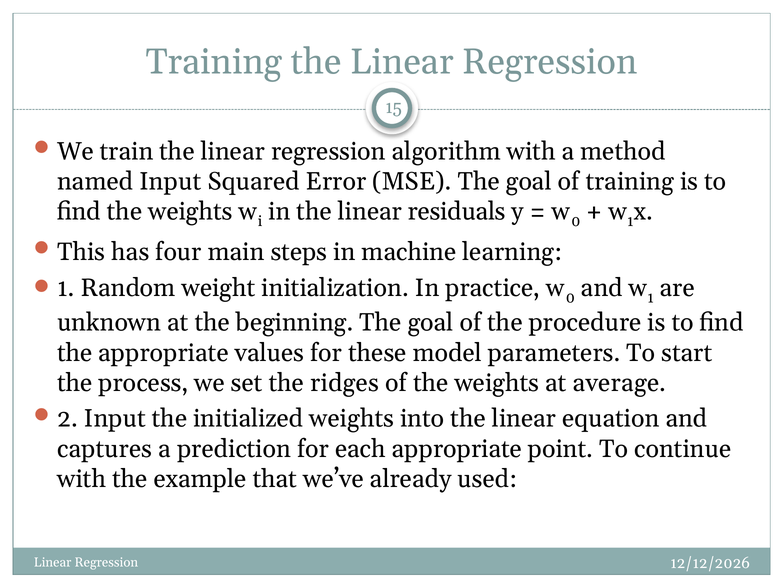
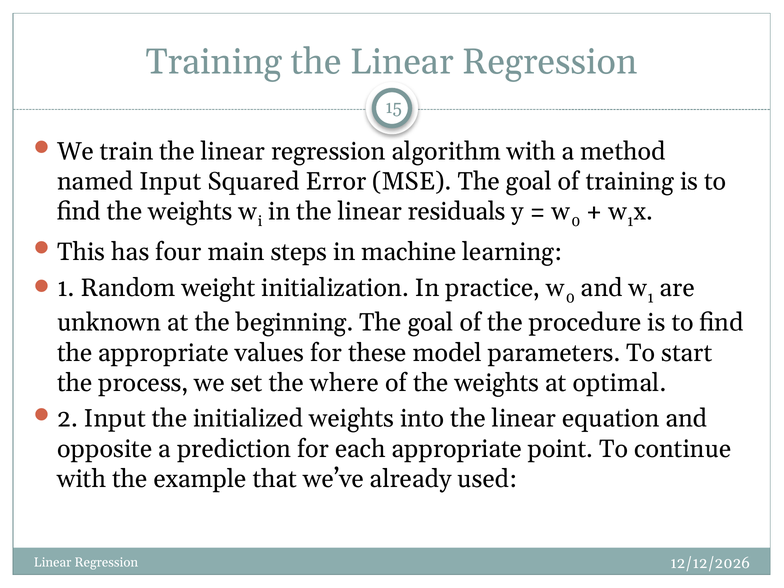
ridges: ridges -> where
average: average -> optimal
captures: captures -> opposite
